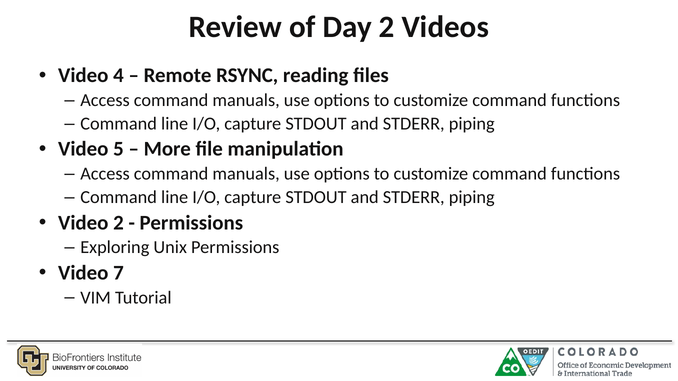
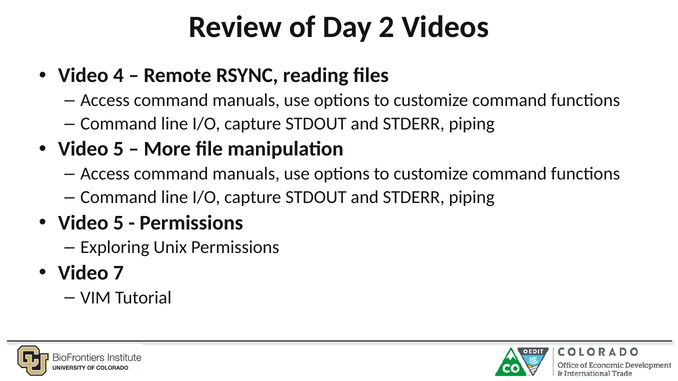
2 at (119, 223): 2 -> 5
